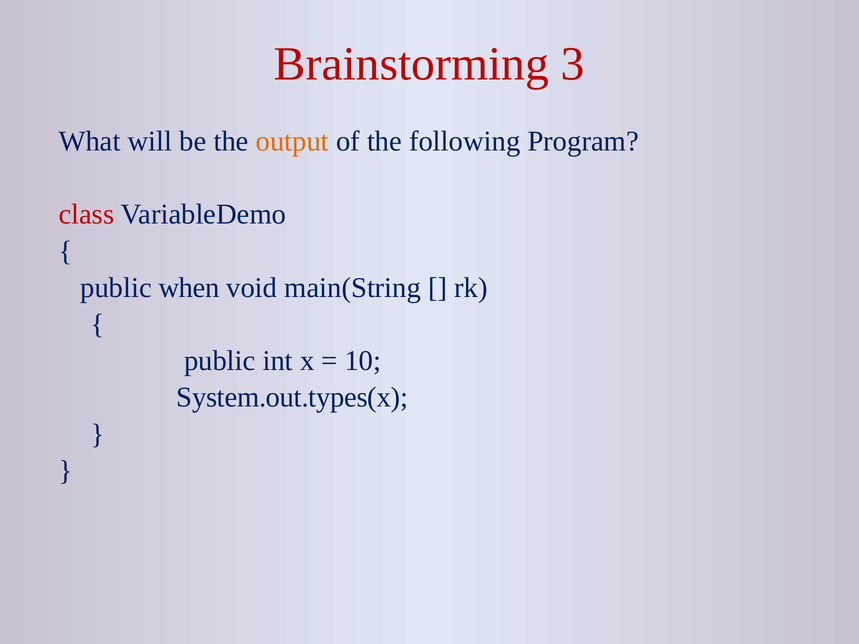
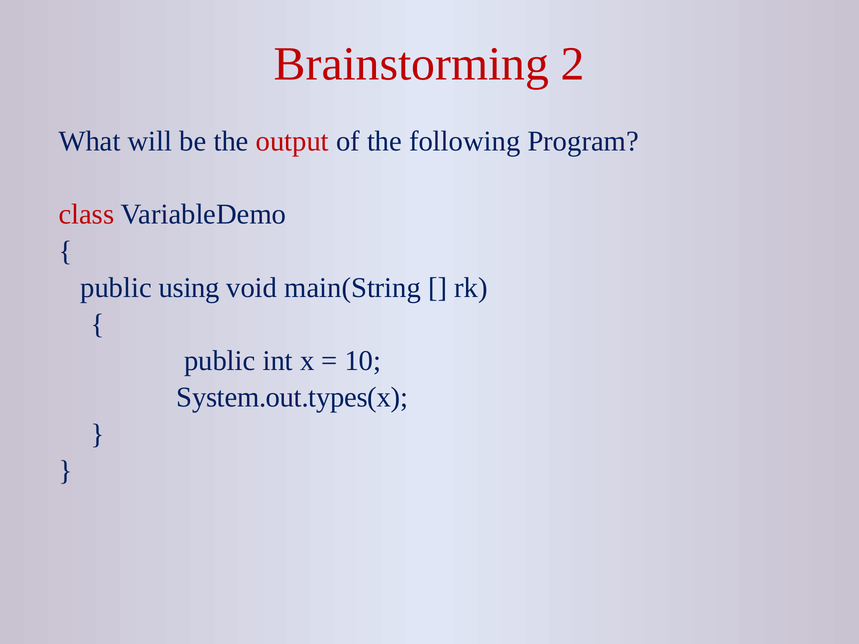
3: 3 -> 2
output colour: orange -> red
when: when -> using
